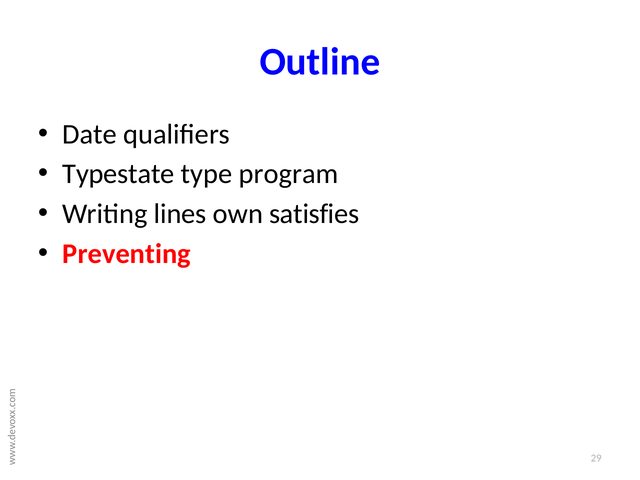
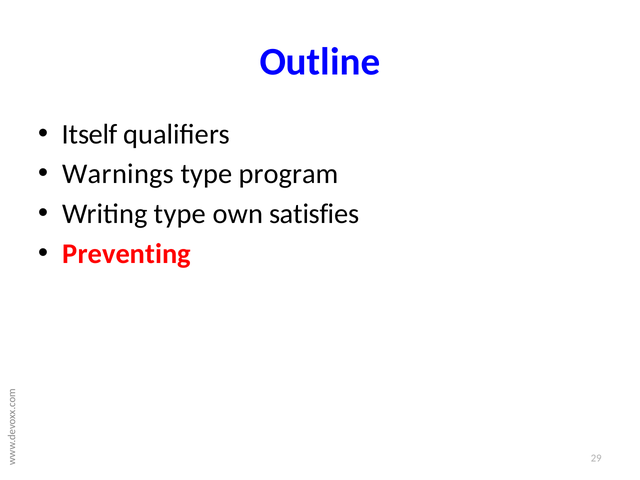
Date: Date -> Itself
Typestate: Typestate -> Warnings
Writing lines: lines -> type
